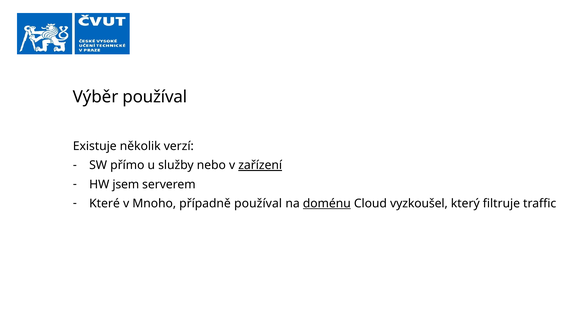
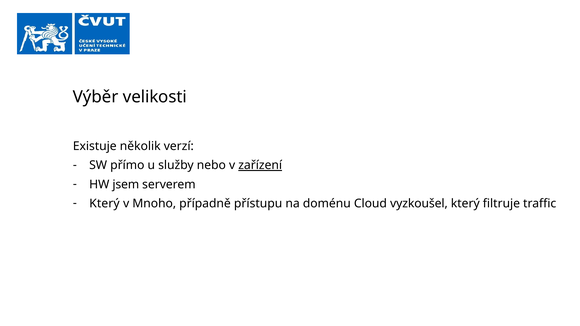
Výběr používal: používal -> velikosti
Které at (105, 204): Které -> Který
případně používal: používal -> přístupu
doménu underline: present -> none
